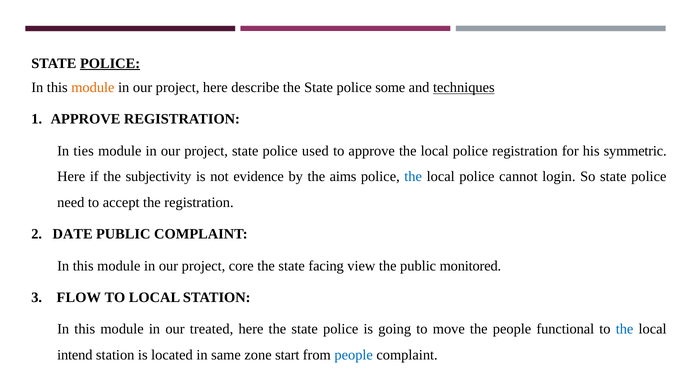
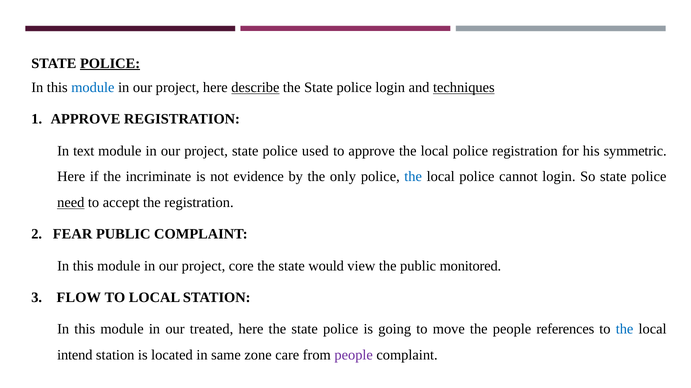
module at (93, 88) colour: orange -> blue
describe underline: none -> present
police some: some -> login
ties: ties -> text
subjectivity: subjectivity -> incriminate
aims: aims -> only
need underline: none -> present
DATE: DATE -> FEAR
facing: facing -> would
functional: functional -> references
start: start -> care
people at (354, 356) colour: blue -> purple
